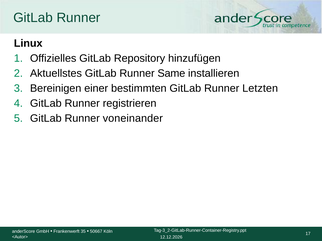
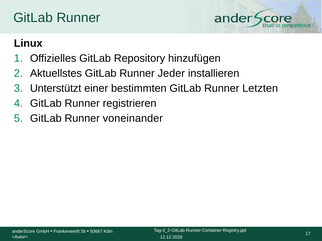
Same: Same -> Jeder
Bereinigen: Bereinigen -> Unterstützt
